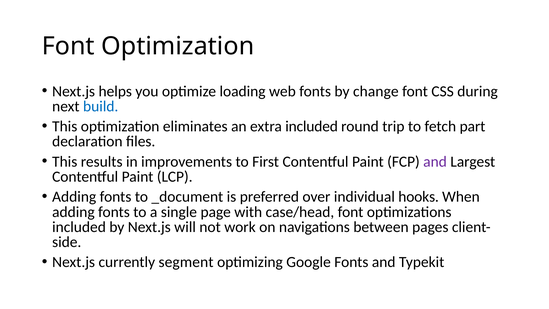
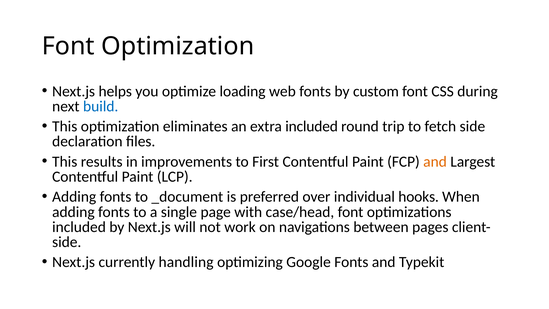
change: change -> custom
fetch part: part -> side
and at (435, 162) colour: purple -> orange
segment: segment -> handling
